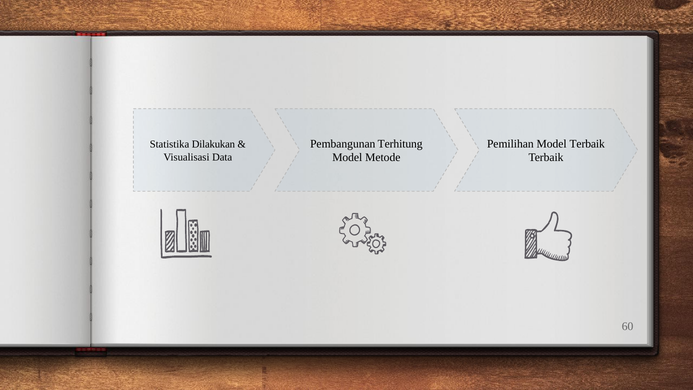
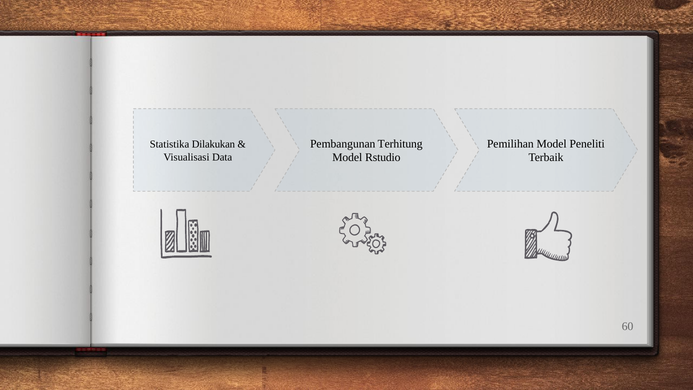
Model Terbaik: Terbaik -> Peneliti
Metode: Metode -> Rstudio
